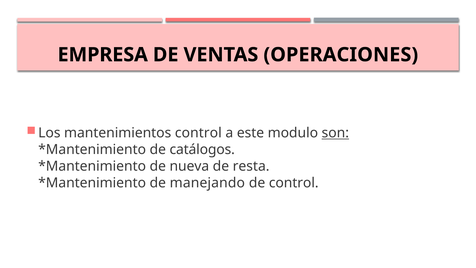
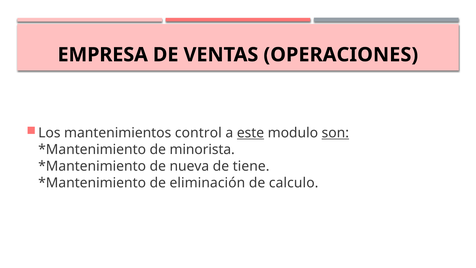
este underline: none -> present
catálogos: catálogos -> minorista
resta: resta -> tiene
manejando: manejando -> eliminación
de control: control -> calculo
